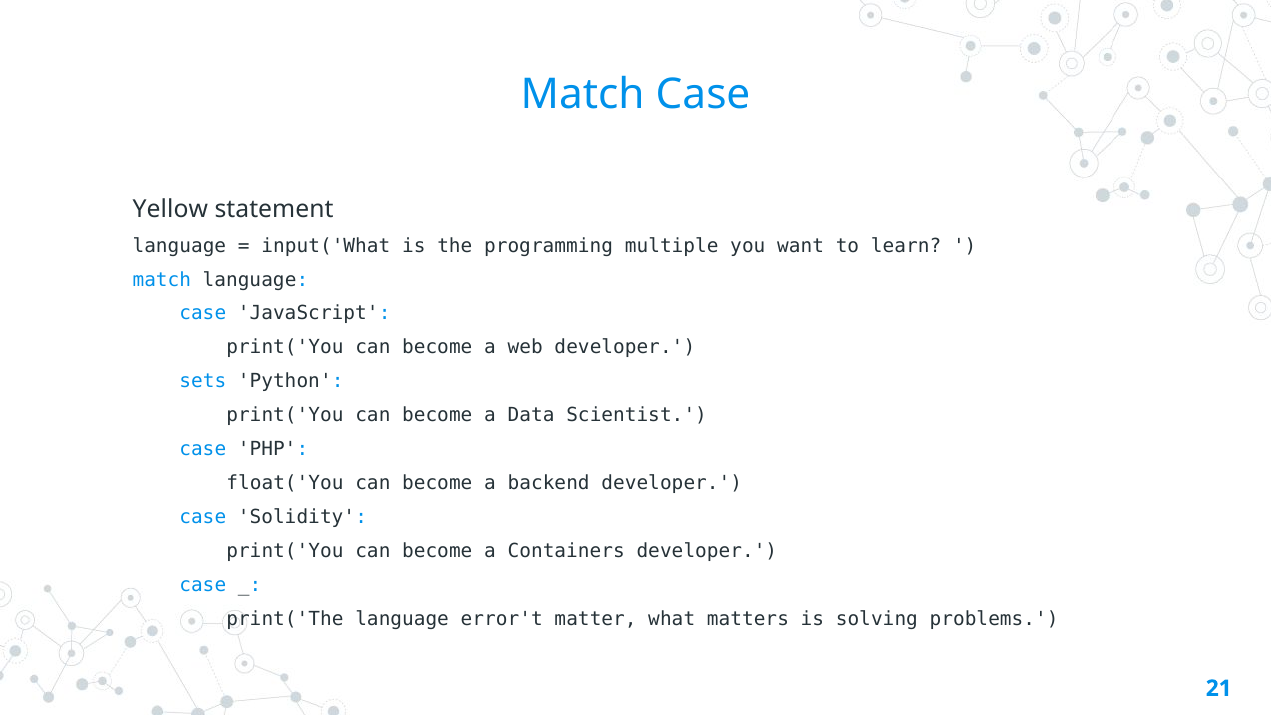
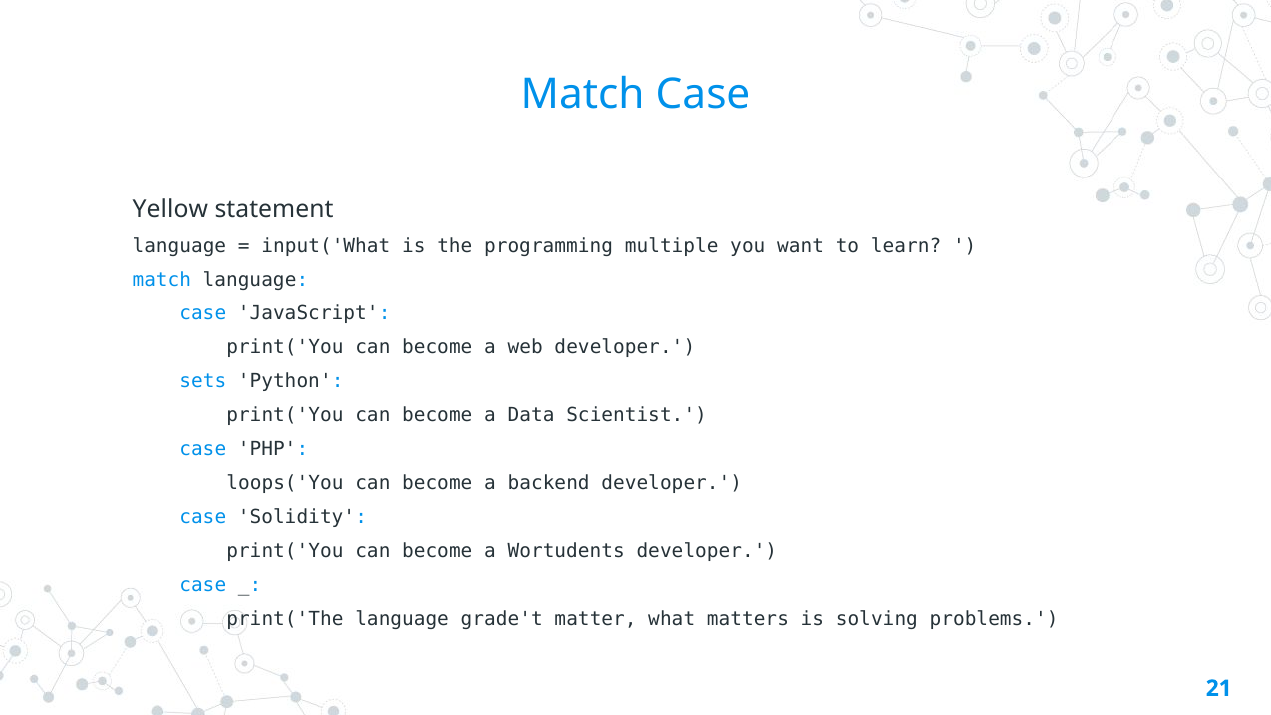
float('You: float('You -> loops('You
Containers: Containers -> Wortudents
error't: error't -> grade't
